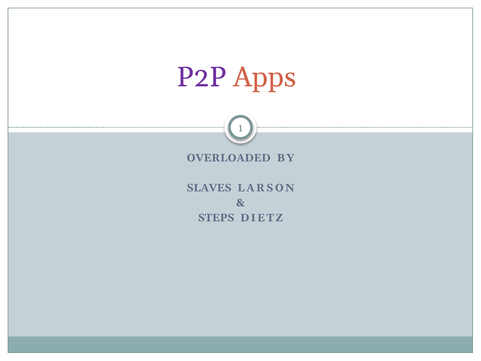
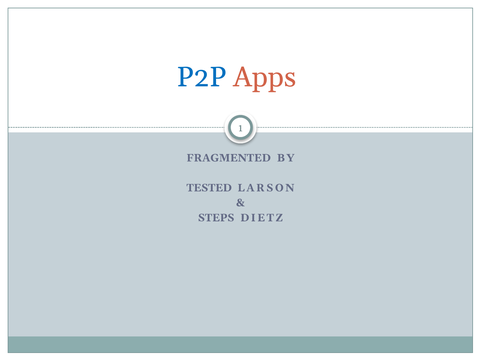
P2P colour: purple -> blue
OVERLOADED: OVERLOADED -> FRAGMENTED
SLAVES: SLAVES -> TESTED
